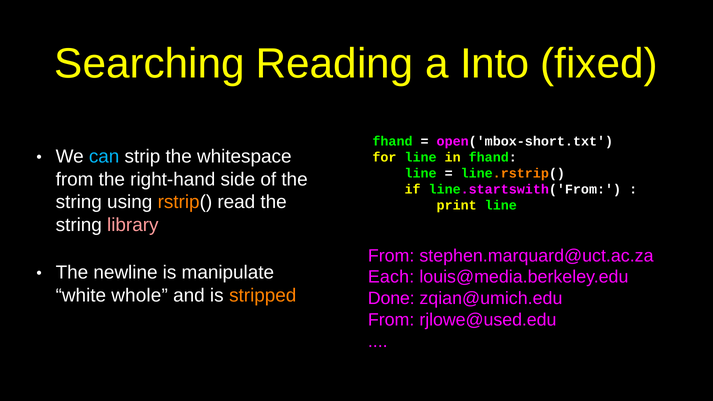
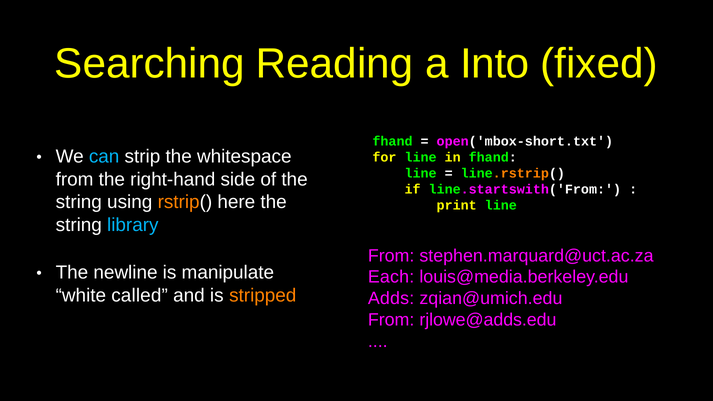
read: read -> here
library colour: pink -> light blue
whole: whole -> called
Done: Done -> Adds
rjlowe@used.edu: rjlowe@used.edu -> rjlowe@adds.edu
